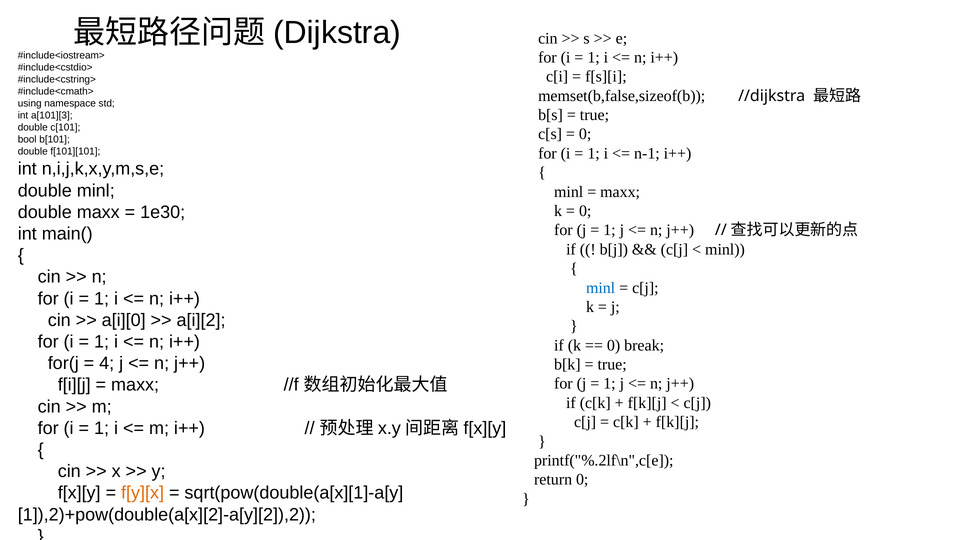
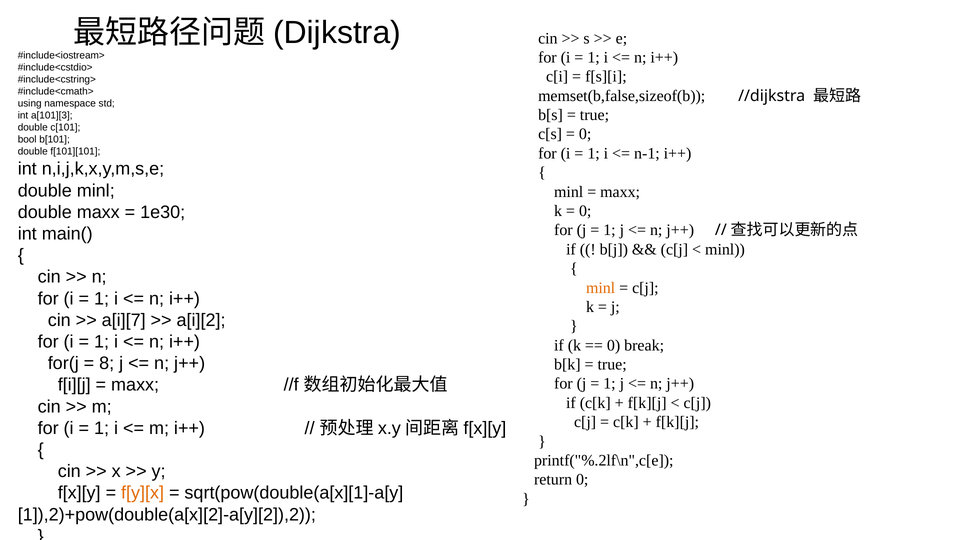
minl at (601, 288) colour: blue -> orange
a[i][0: a[i][0 -> a[i][7
4: 4 -> 8
